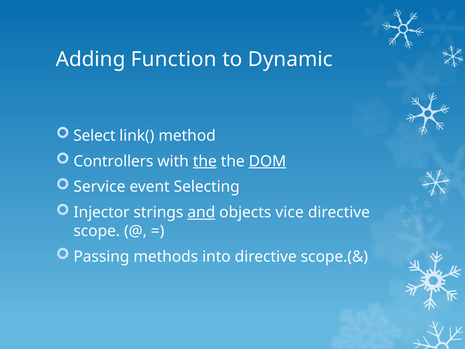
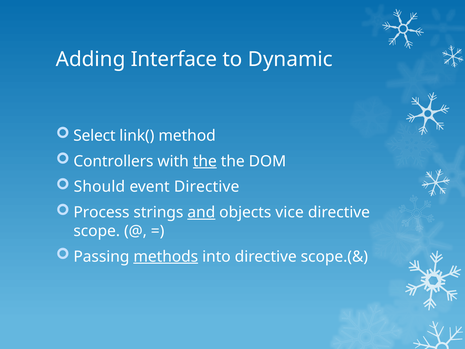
Function: Function -> Interface
DOM underline: present -> none
Service: Service -> Should
event Selecting: Selecting -> Directive
Injector: Injector -> Process
methods underline: none -> present
